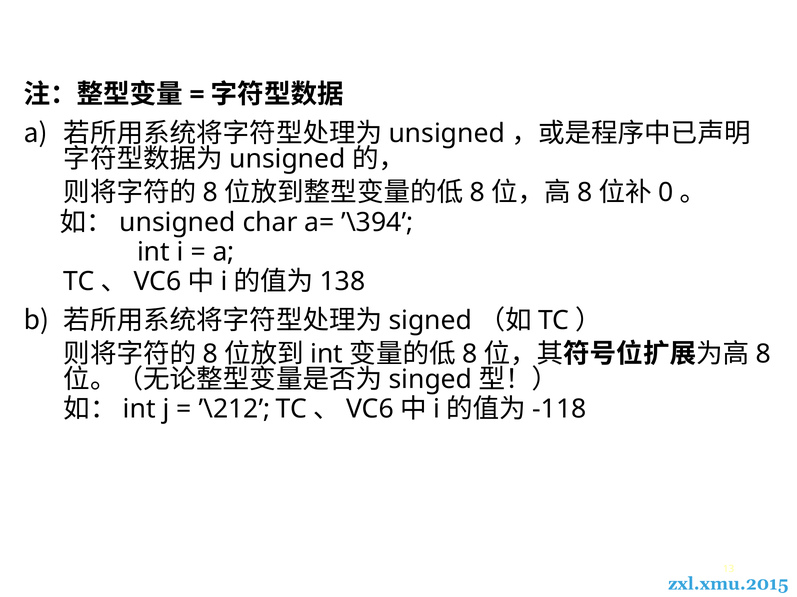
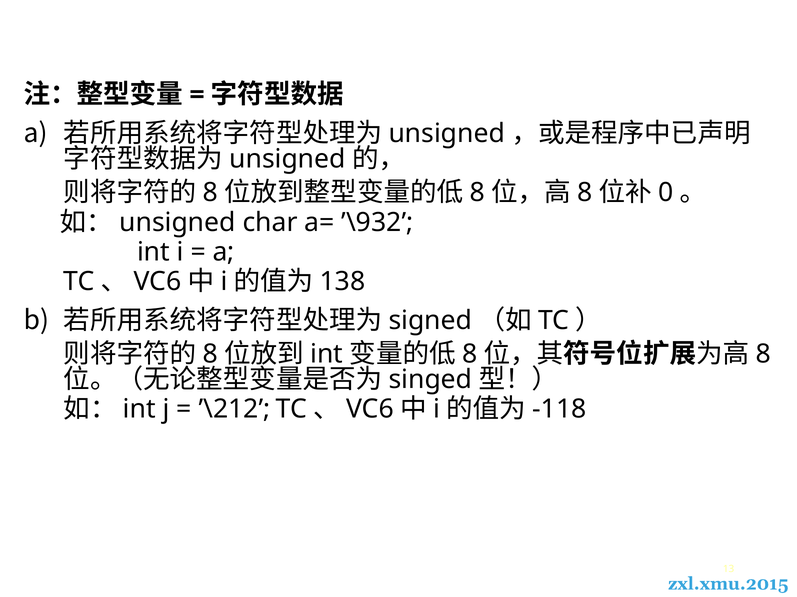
’\394: ’\394 -> ’\932
